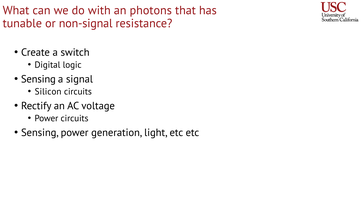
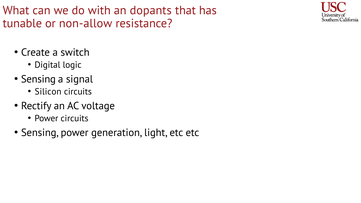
photons: photons -> dopants
non-signal: non-signal -> non-allow
